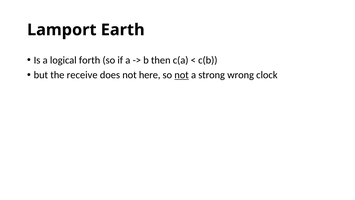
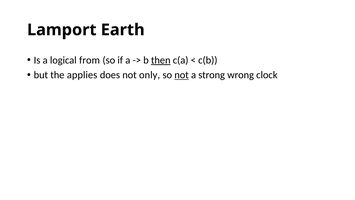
forth: forth -> from
then underline: none -> present
receive: receive -> applies
here: here -> only
